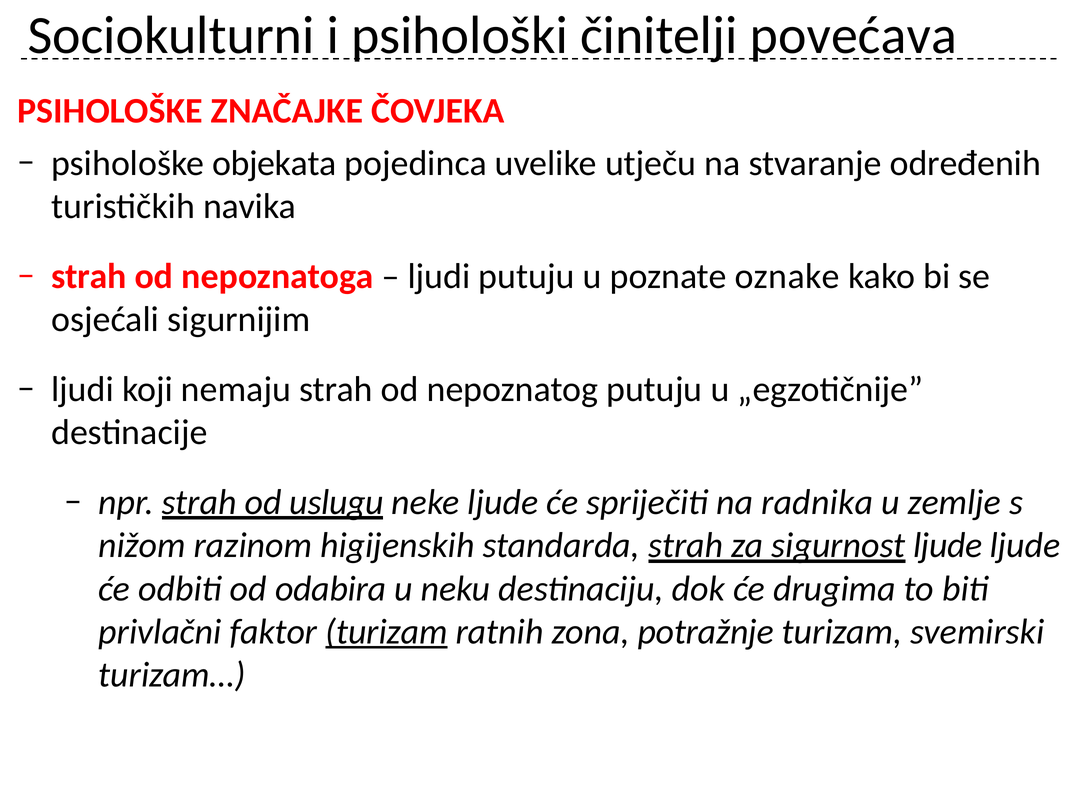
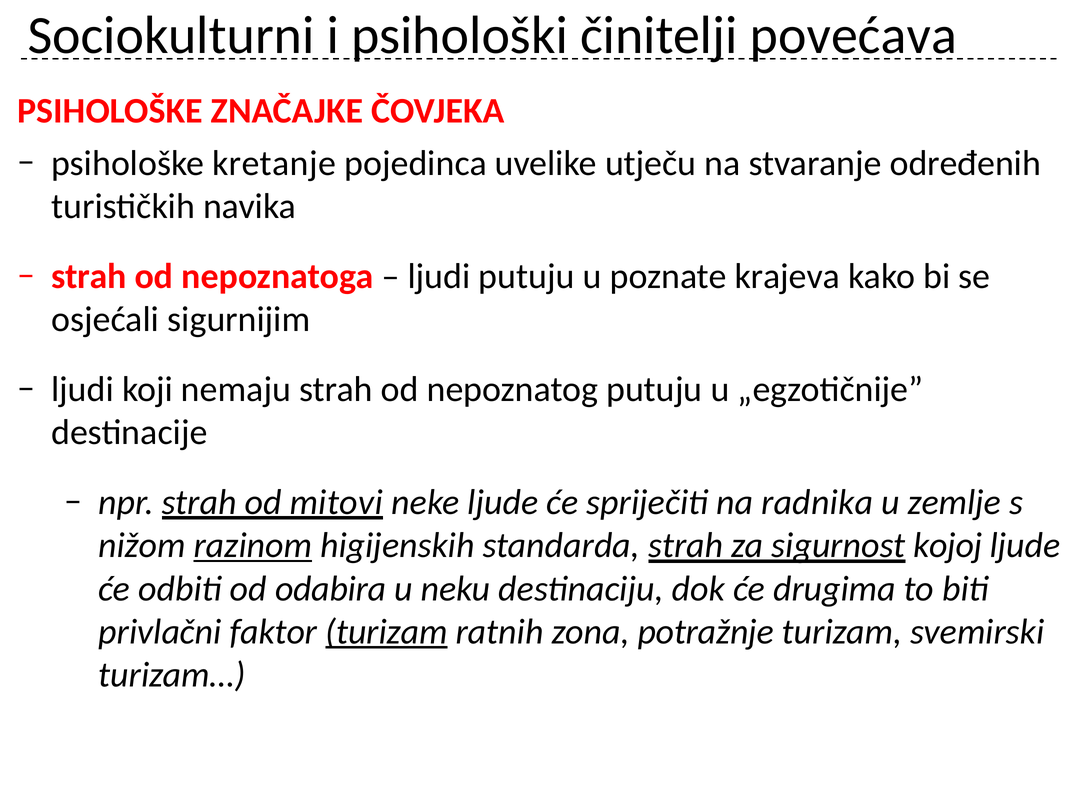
objekata: objekata -> kretanje
oznake: oznake -> krajeva
uslugu: uslugu -> mitovi
razinom underline: none -> present
sigurnost ljude: ljude -> kojoj
